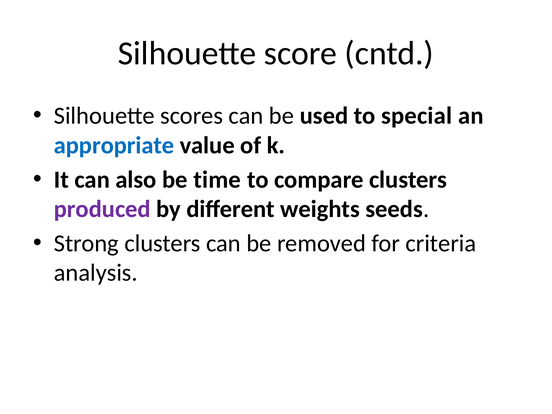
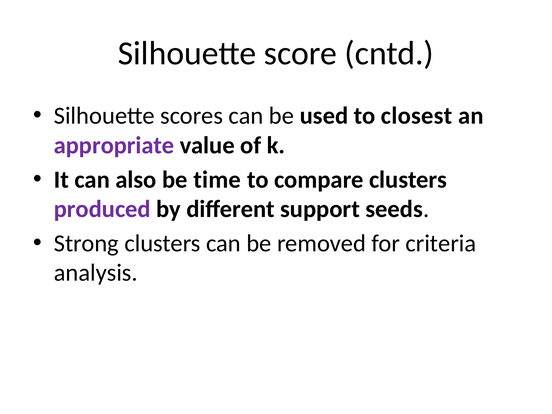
special: special -> closest
appropriate colour: blue -> purple
weights: weights -> support
